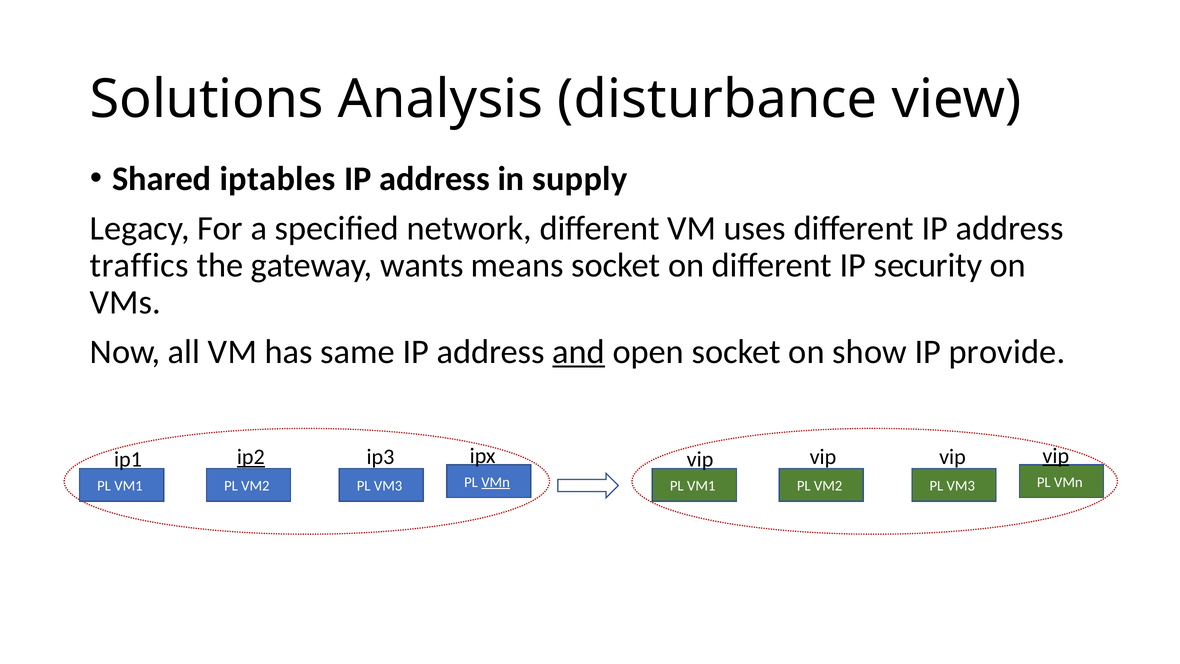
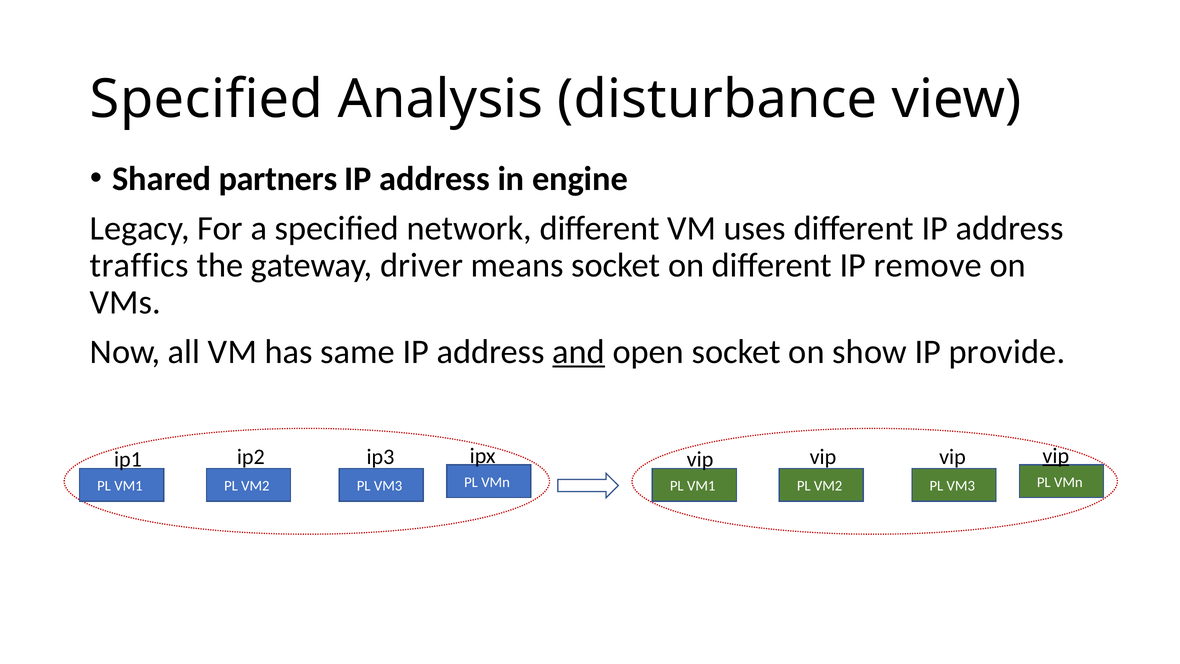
Solutions at (207, 99): Solutions -> Specified
iptables: iptables -> partners
supply: supply -> engine
wants: wants -> driver
security: security -> remove
ip2 underline: present -> none
VMn at (496, 482) underline: present -> none
